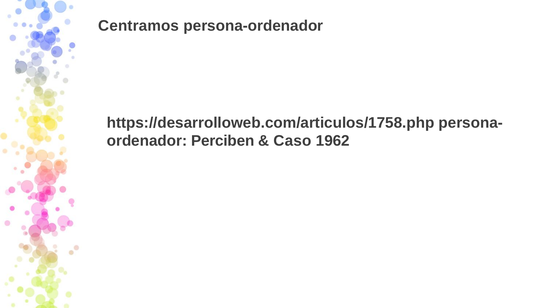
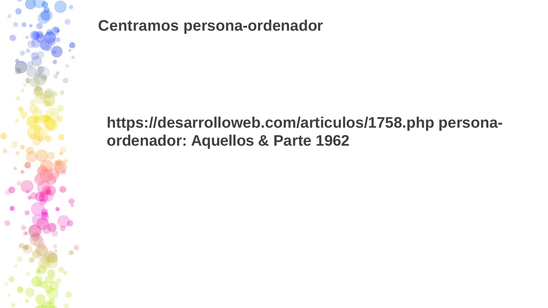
Perciben: Perciben -> Aquellos
Caso: Caso -> Parte
